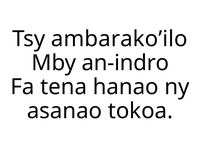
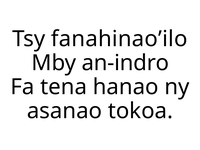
ambarako’ilo: ambarako’ilo -> fanahinao’ilo
